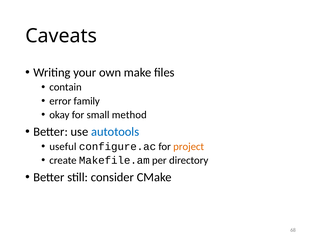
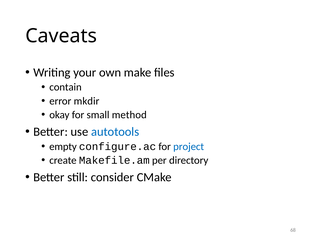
family: family -> mkdir
useful: useful -> empty
project colour: orange -> blue
